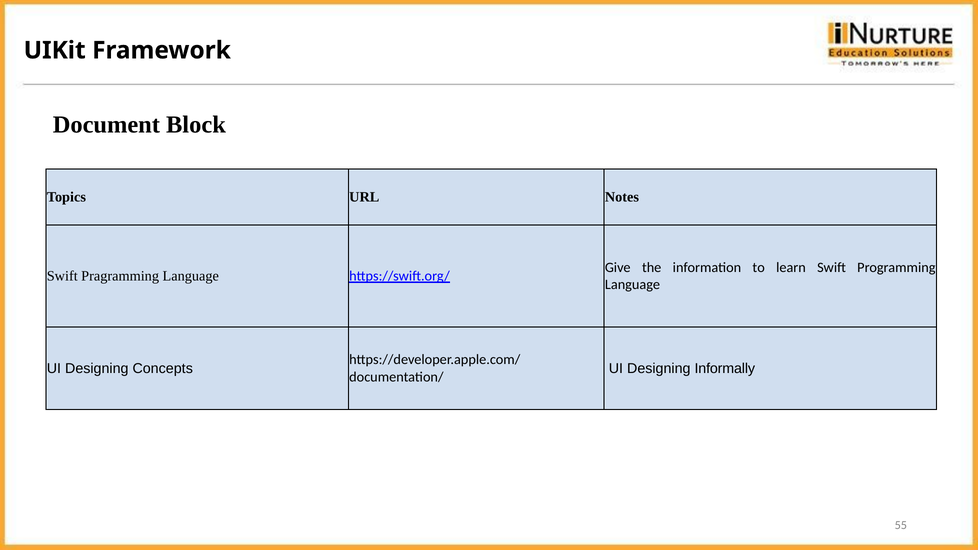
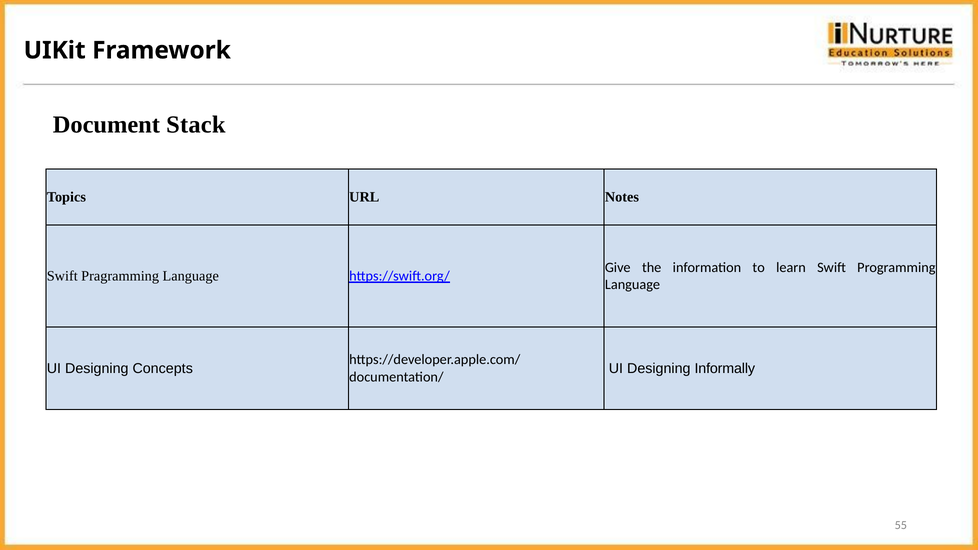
Block: Block -> Stack
